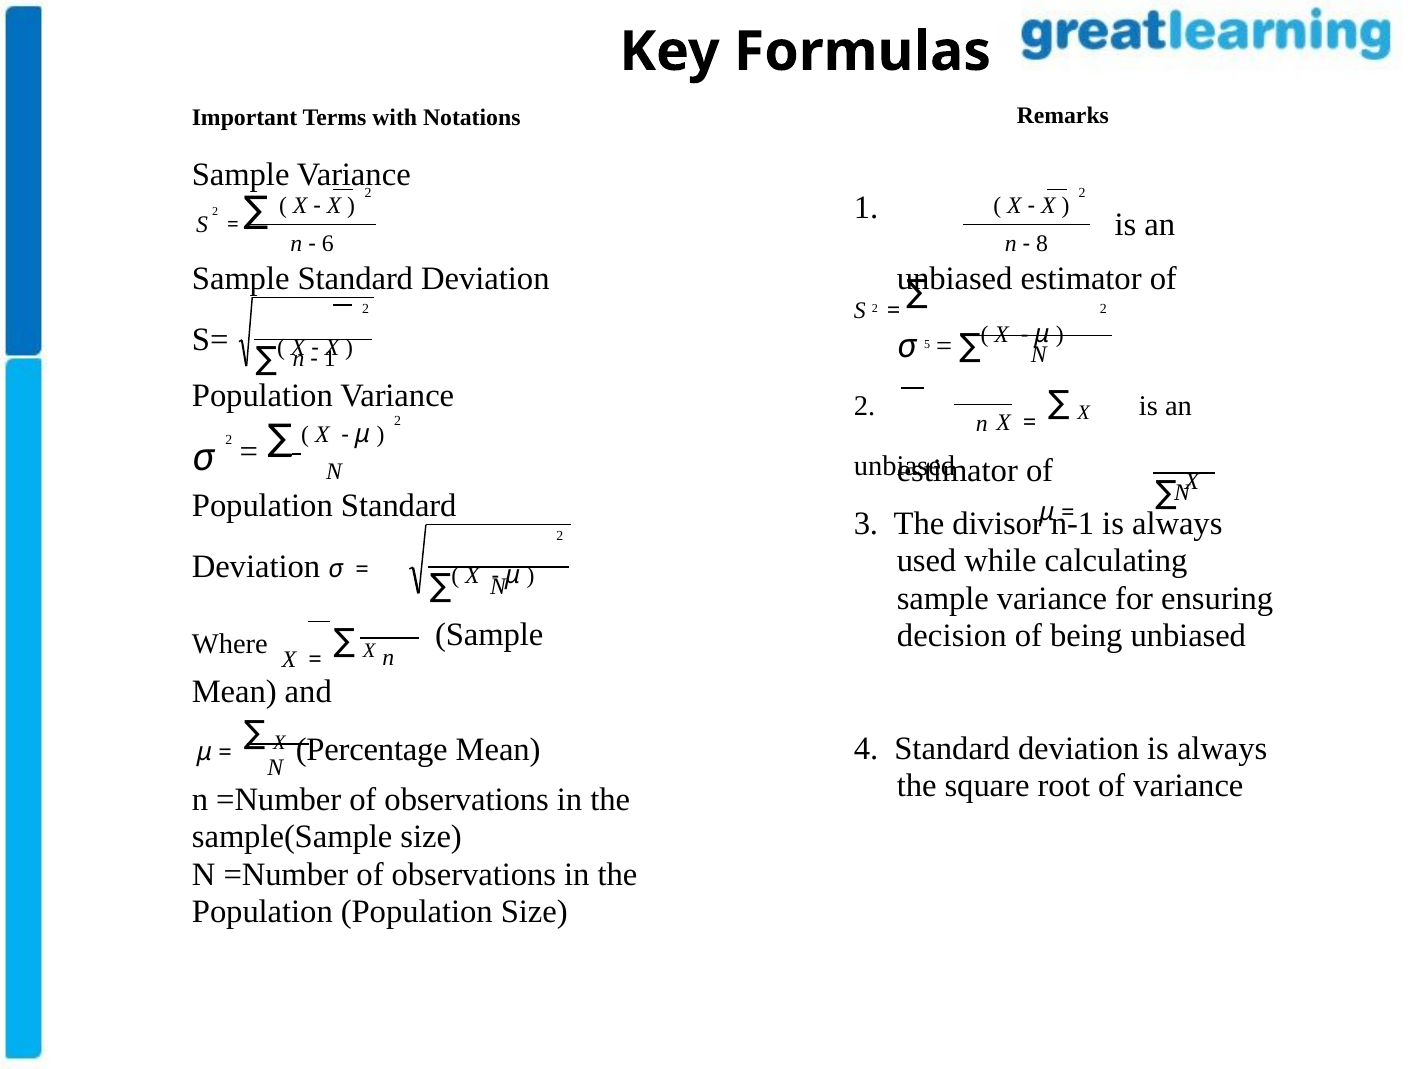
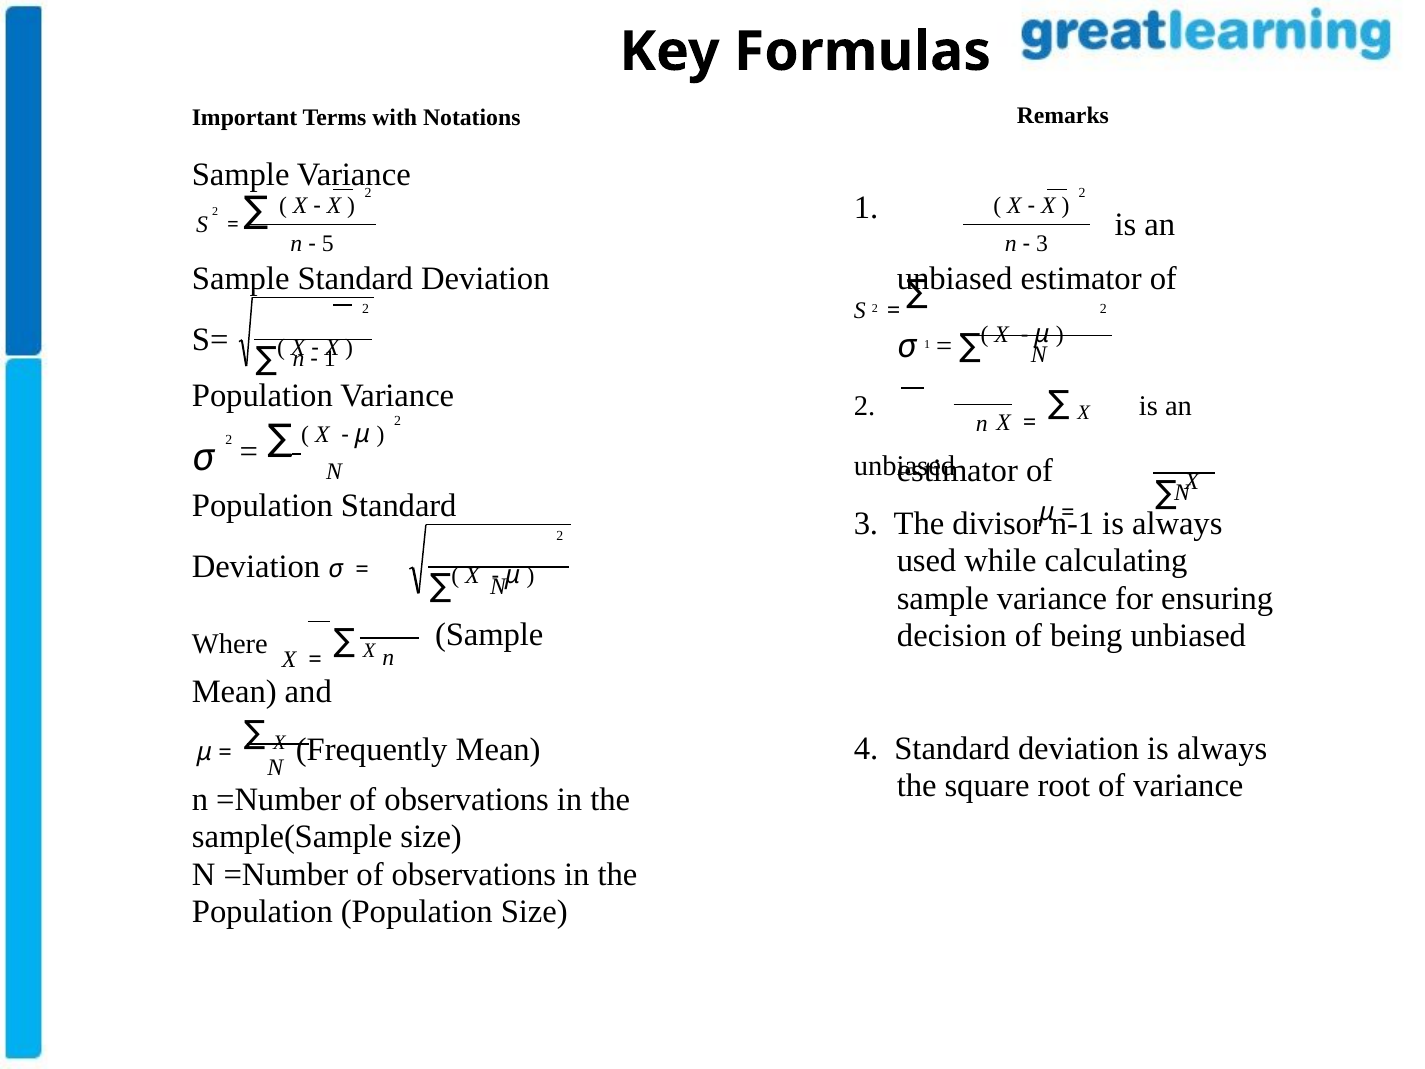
6: 6 -> 5
8 at (1042, 244): 8 -> 3
σ 5: 5 -> 1
Percentage: Percentage -> Frequently
